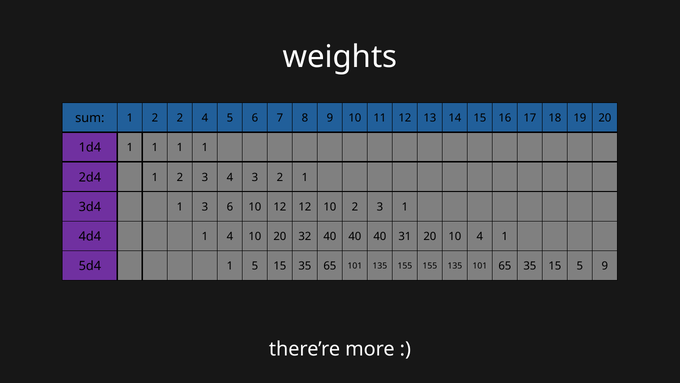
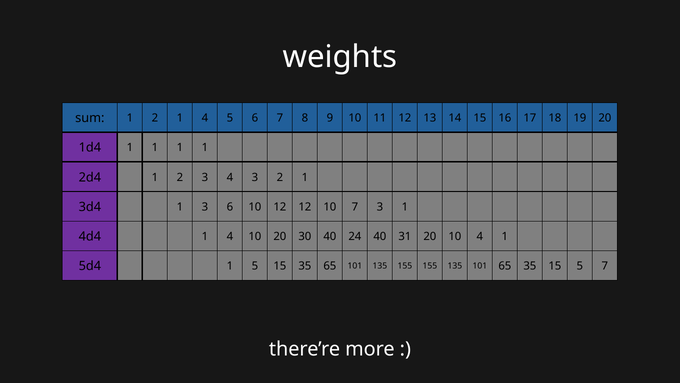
1 2 2: 2 -> 1
10 2: 2 -> 7
32: 32 -> 30
40 at (355, 236): 40 -> 24
5 9: 9 -> 7
